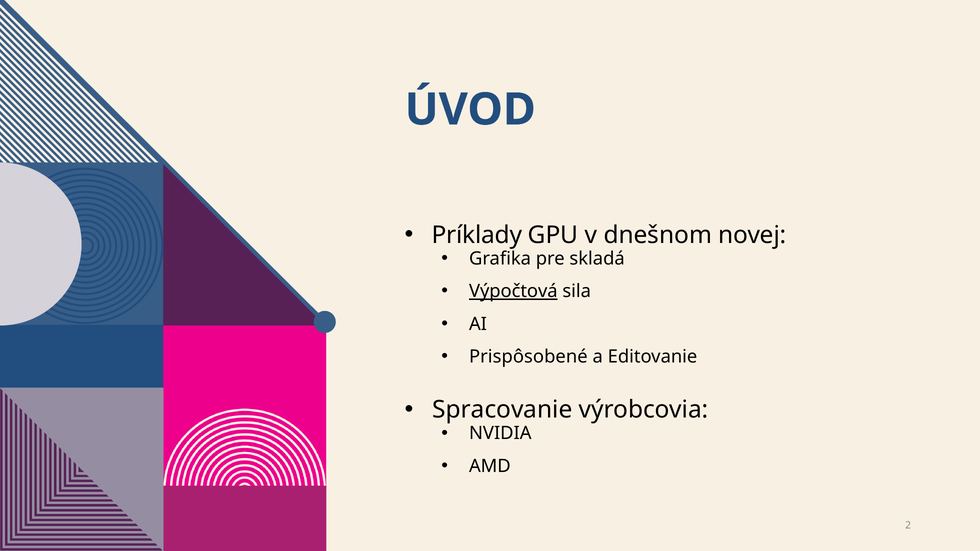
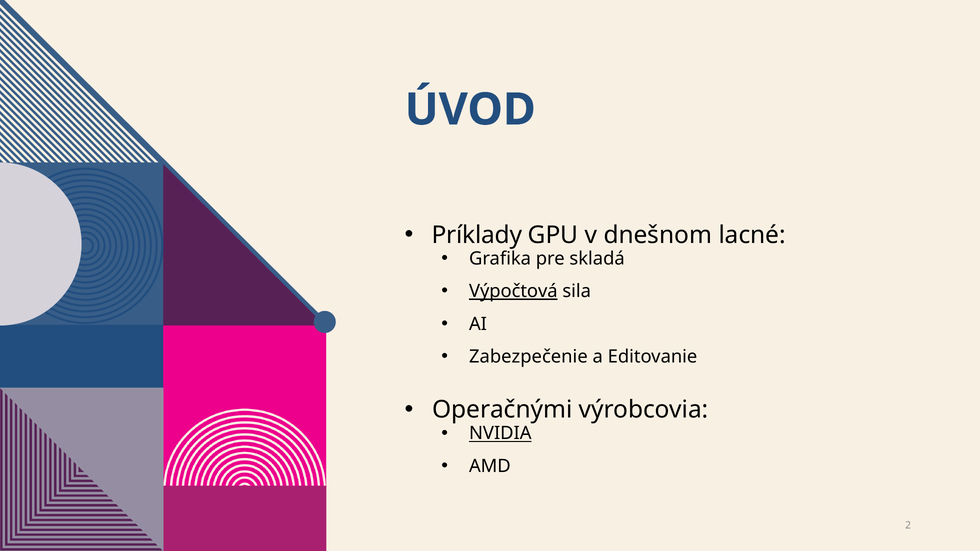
novej: novej -> lacné
Prispôsobené: Prispôsobené -> Zabezpečenie
Spracovanie: Spracovanie -> Operačnými
NVIDIA underline: none -> present
